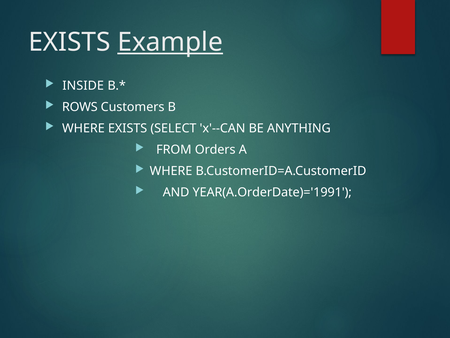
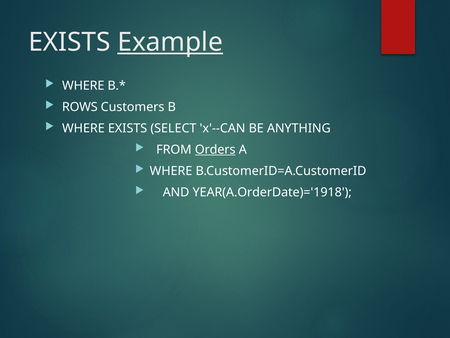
INSIDE at (83, 86): INSIDE -> WHERE
Orders underline: none -> present
YEAR(A.OrderDate)='1991: YEAR(A.OrderDate)='1991 -> YEAR(A.OrderDate)='1918
